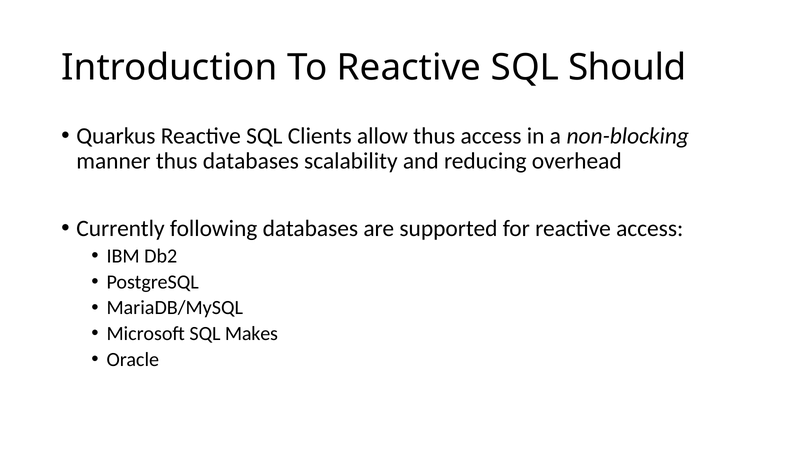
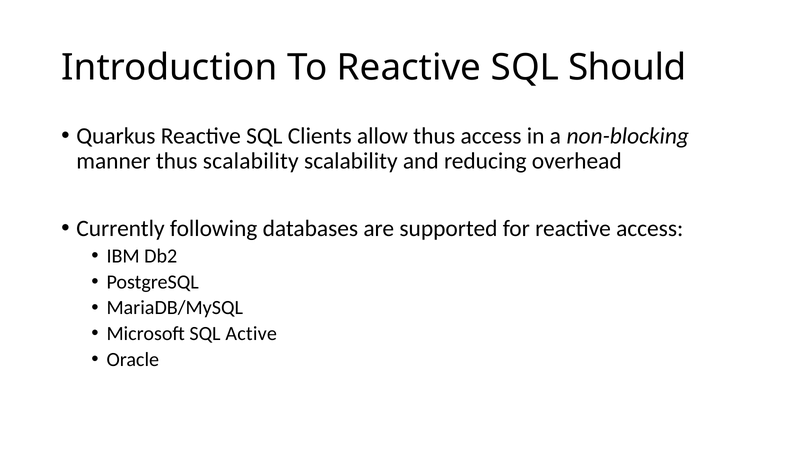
thus databases: databases -> scalability
Makes: Makes -> Active
